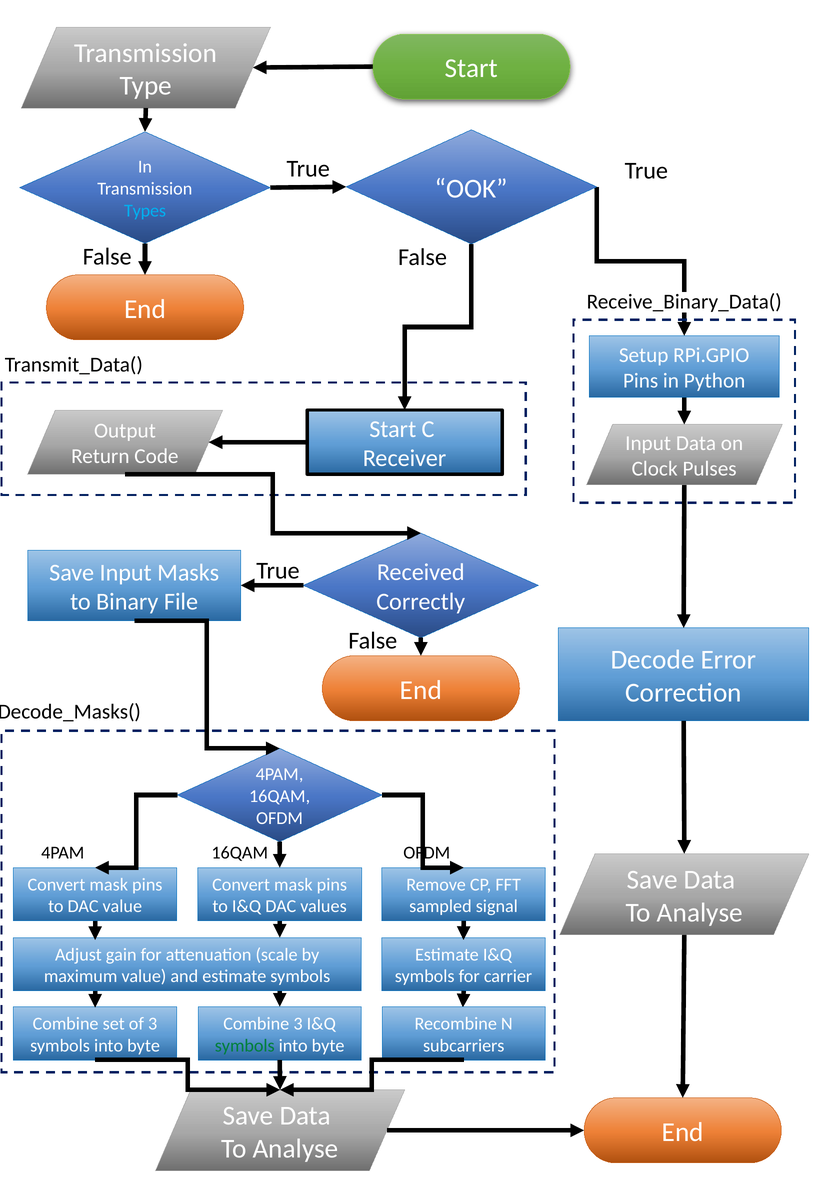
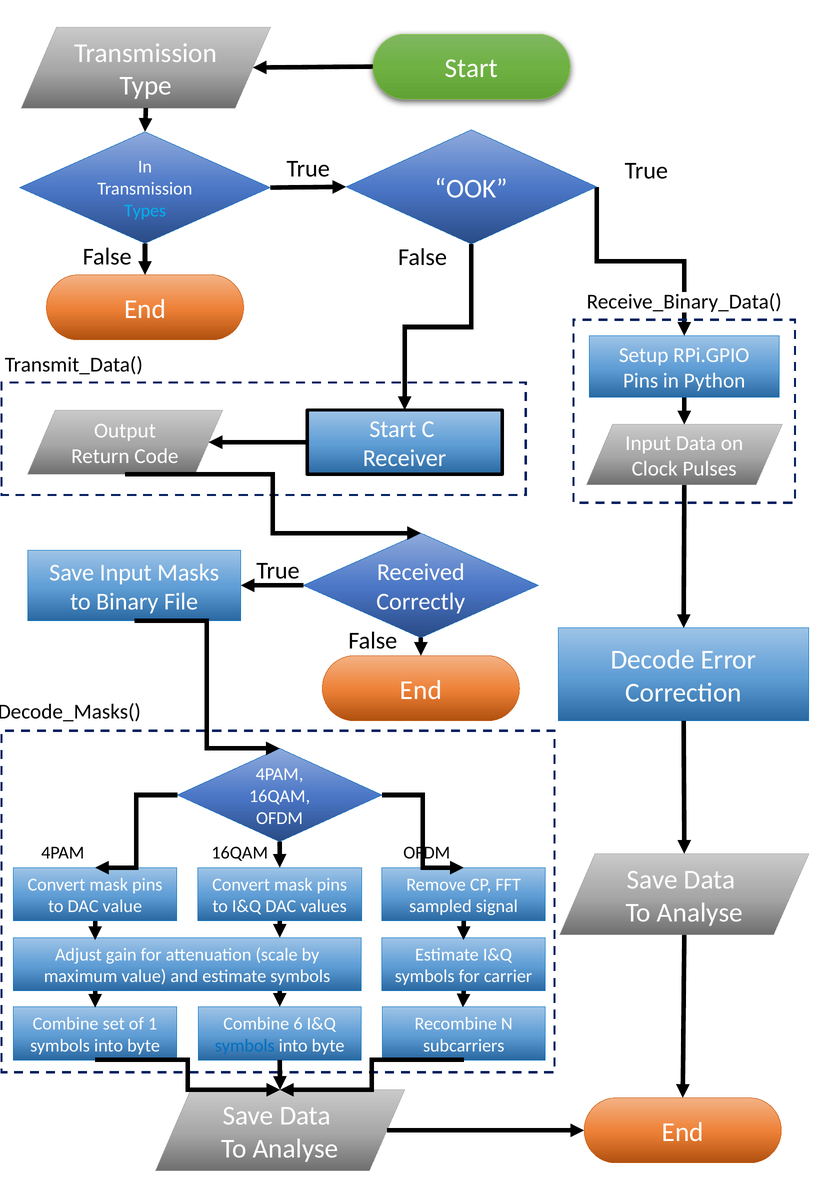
of 3: 3 -> 1
Combine 3: 3 -> 6
symbols at (245, 1045) colour: green -> blue
